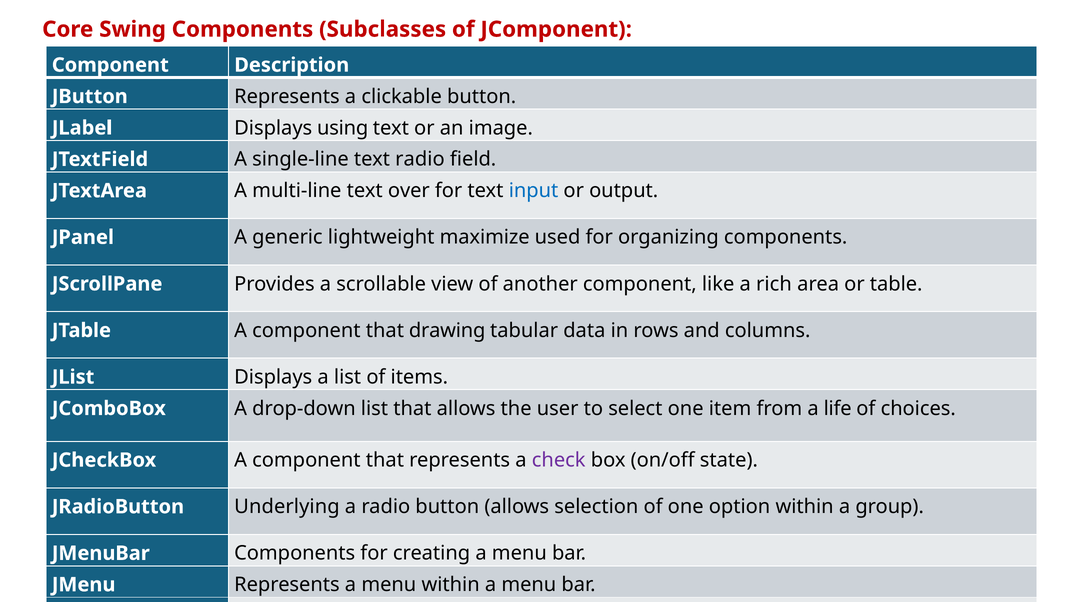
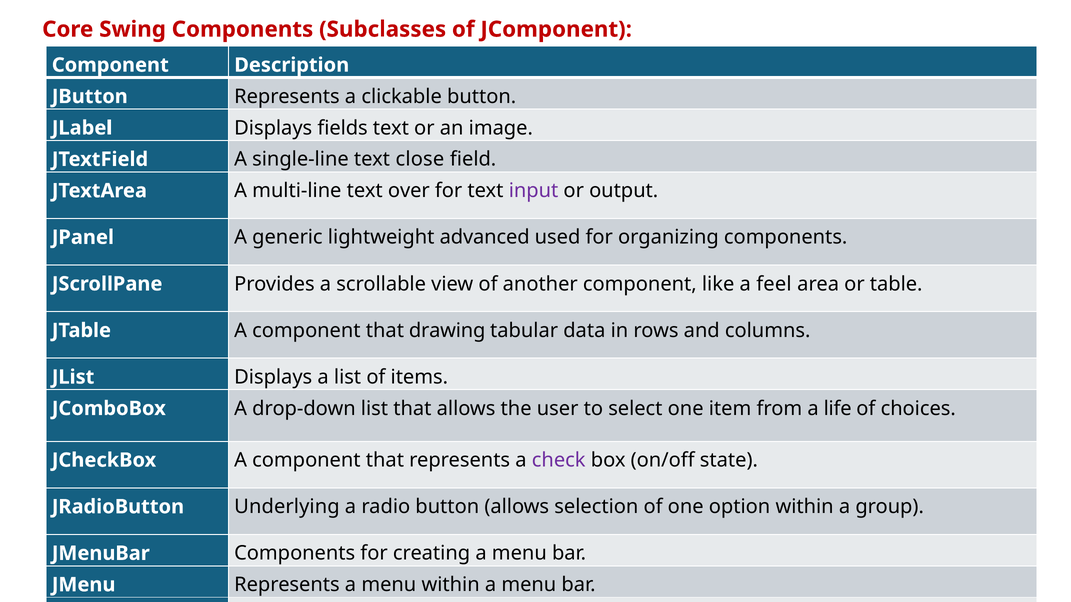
using: using -> fields
text radio: radio -> close
input colour: blue -> purple
maximize: maximize -> advanced
rich: rich -> feel
